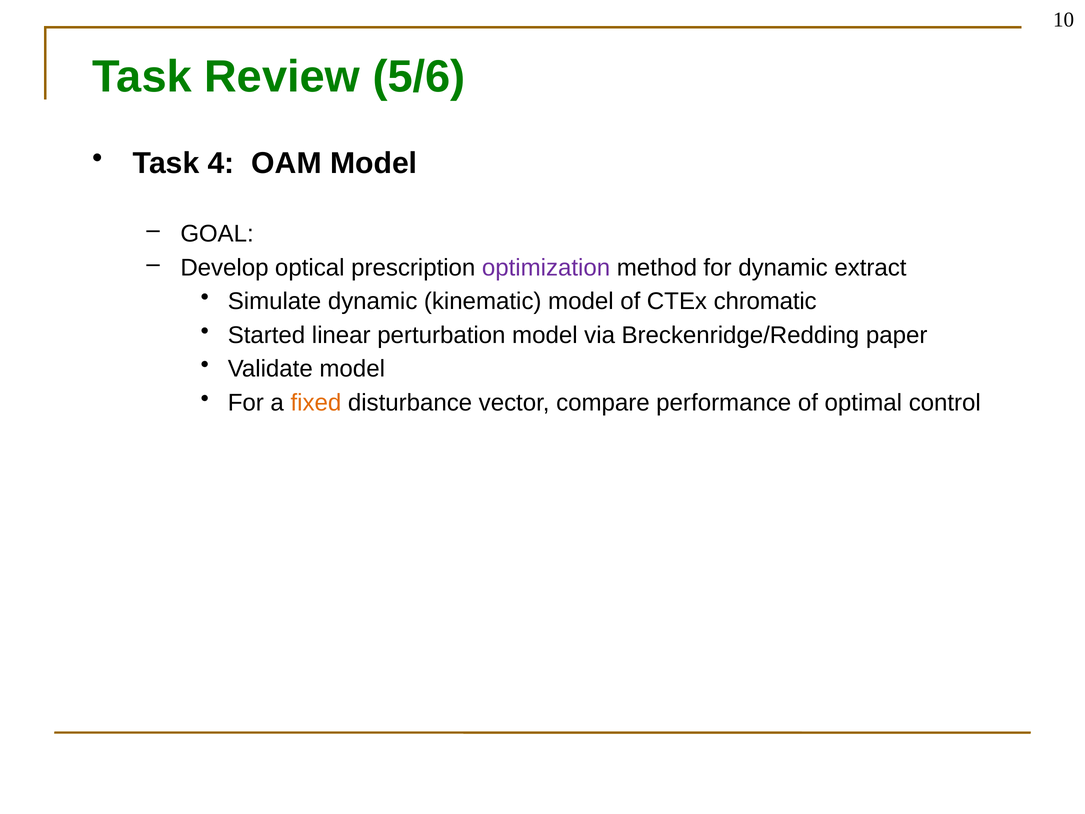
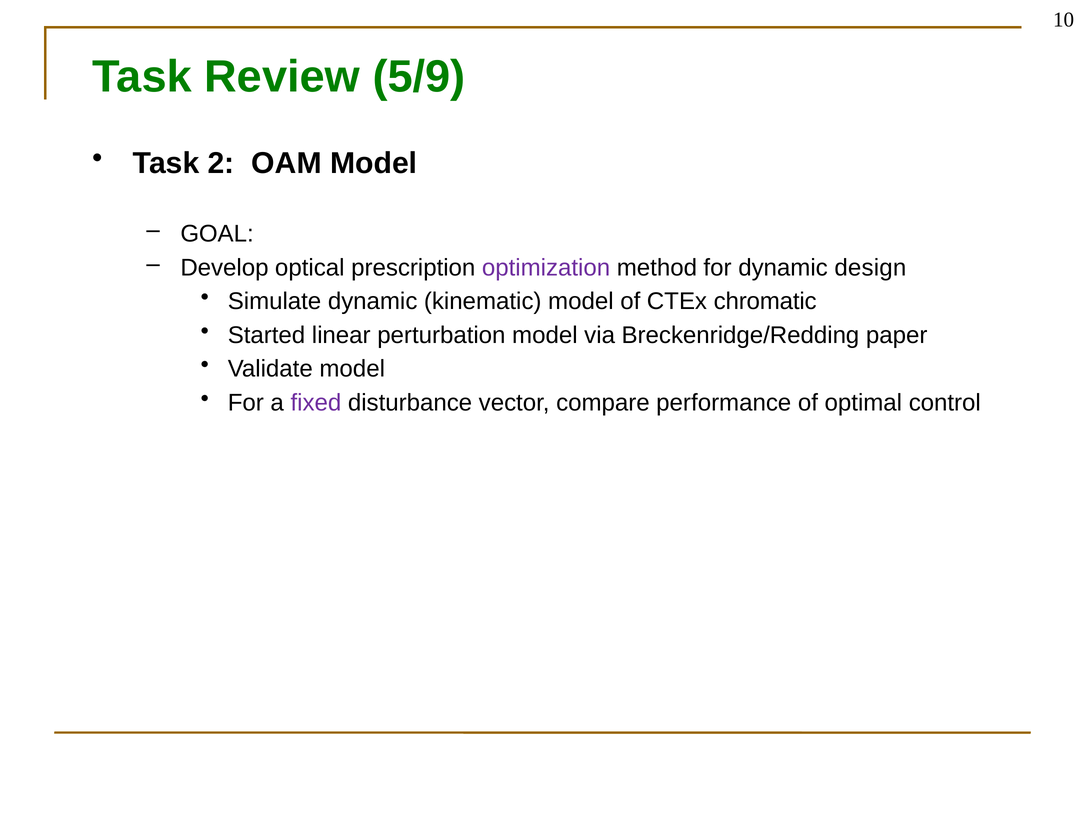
5/6: 5/6 -> 5/9
4: 4 -> 2
extract: extract -> design
fixed colour: orange -> purple
